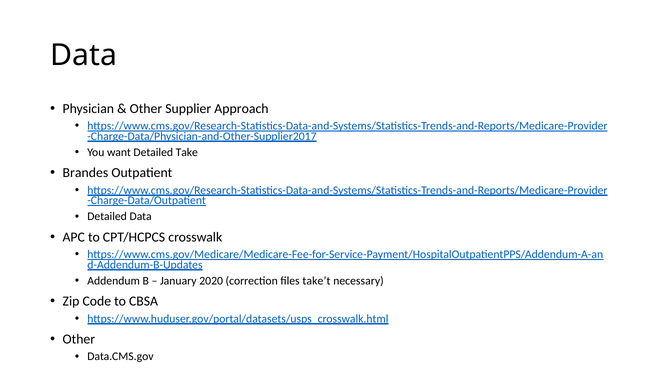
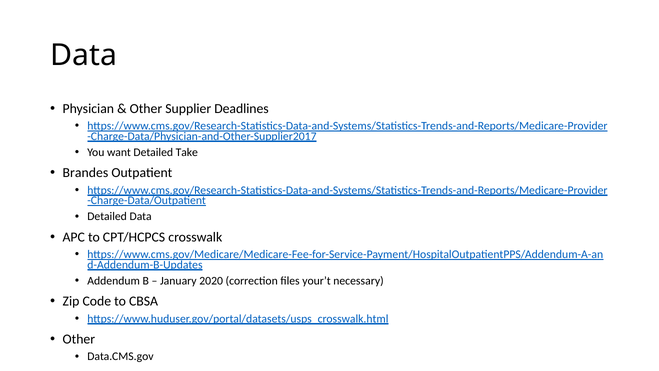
Approach: Approach -> Deadlines
take’t: take’t -> your’t
